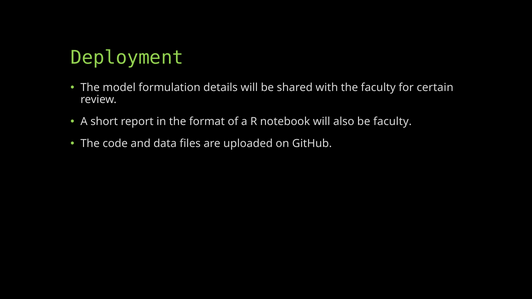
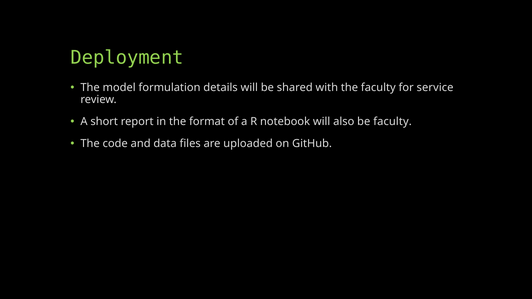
certain: certain -> service
